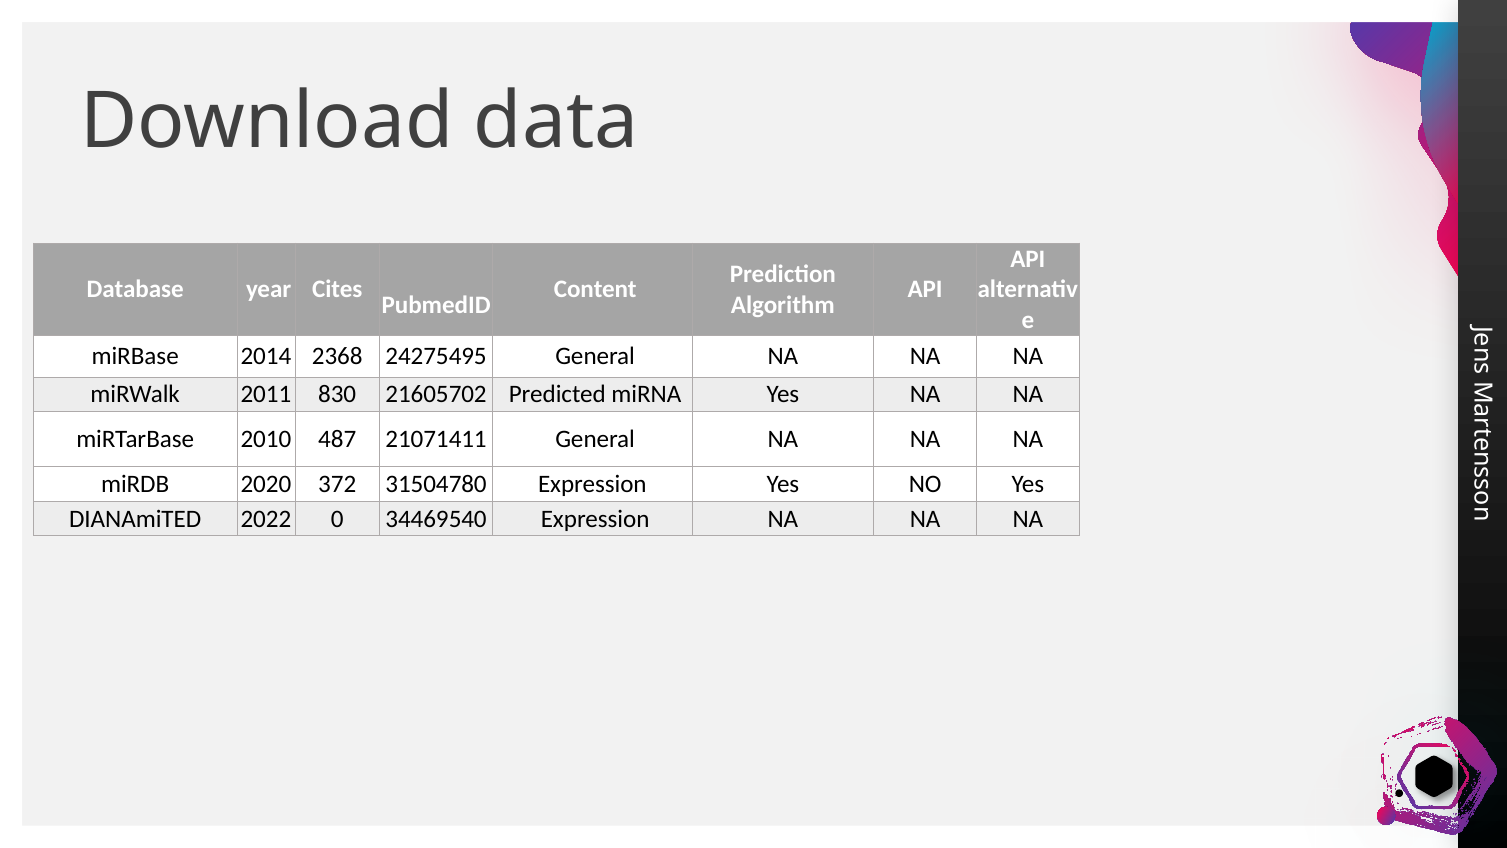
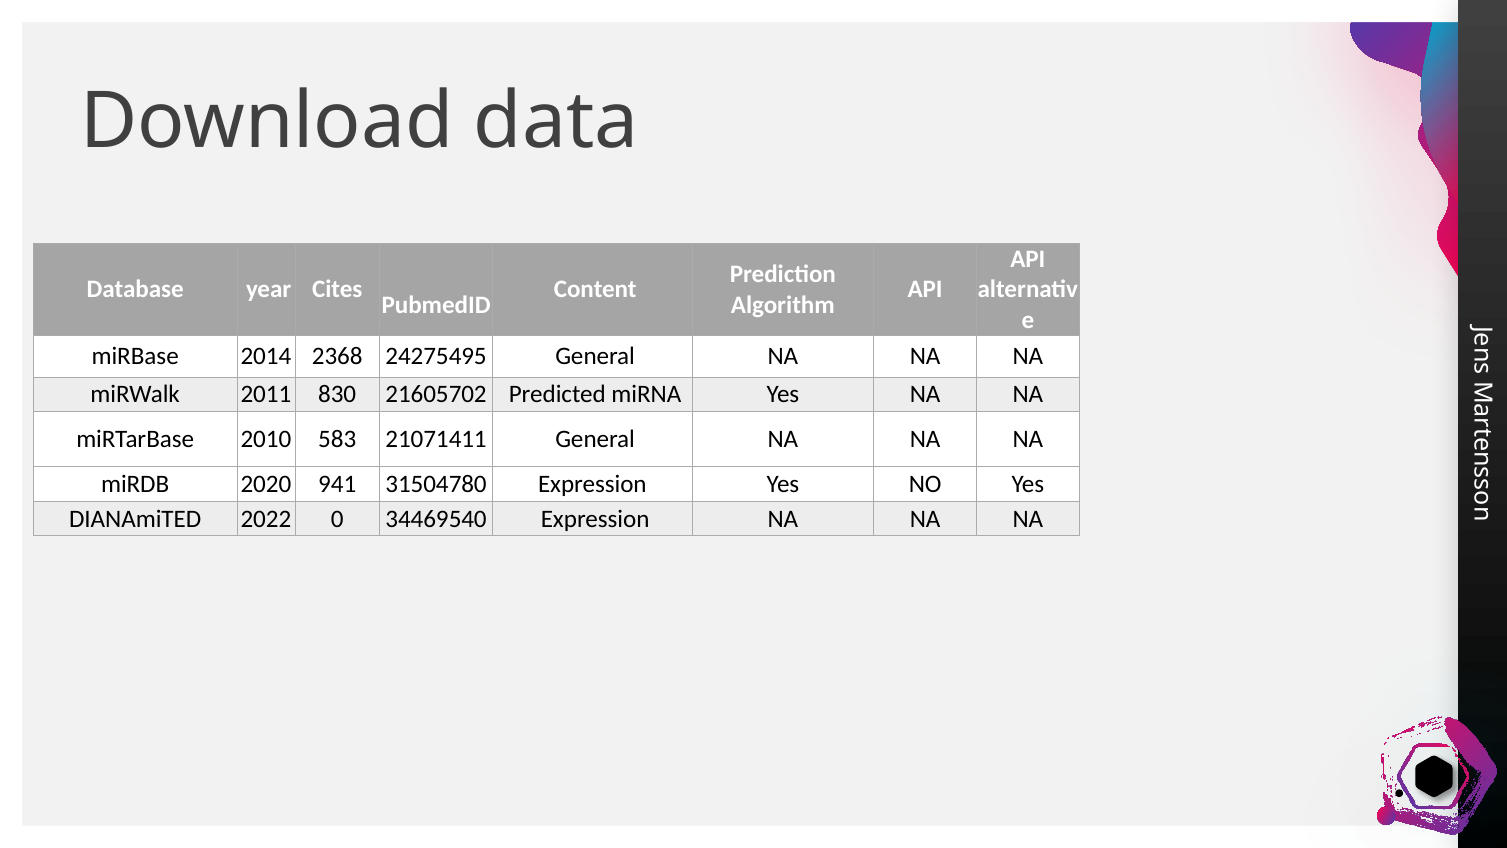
487: 487 -> 583
372: 372 -> 941
